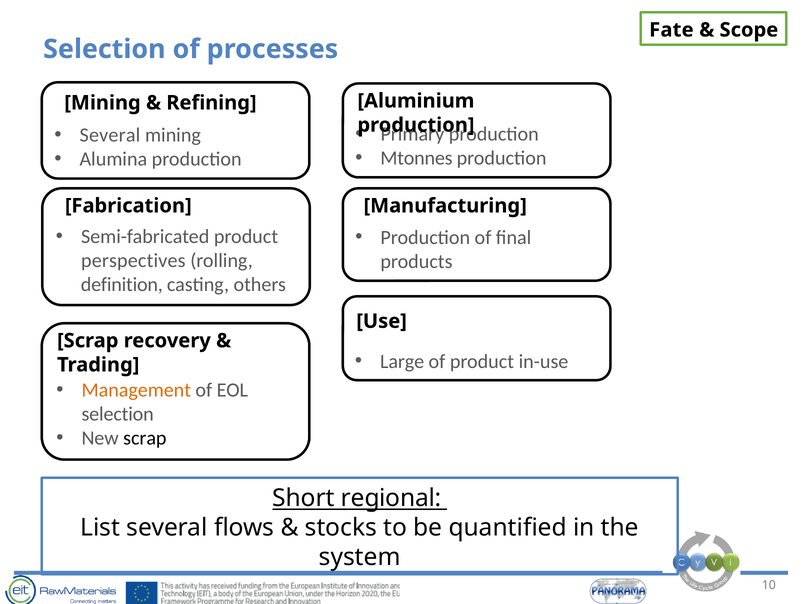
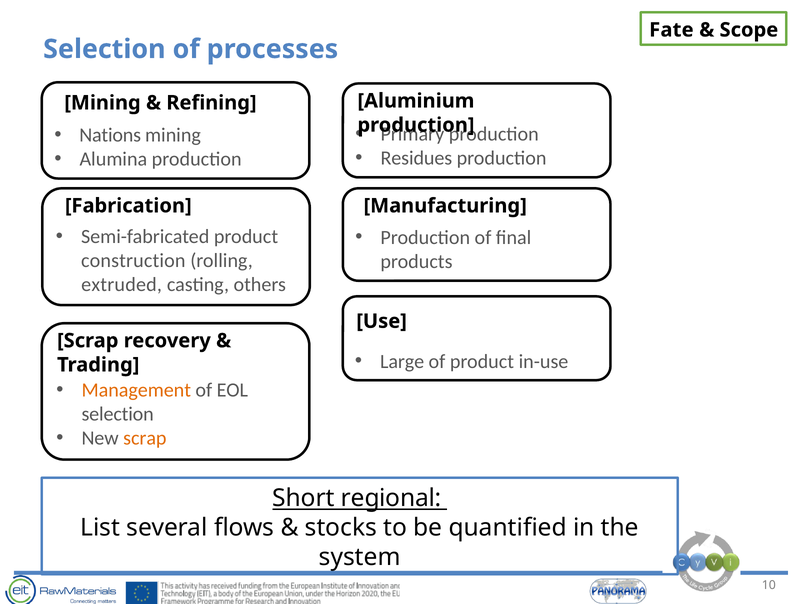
Several at (110, 135): Several -> Nations
Mtonnes: Mtonnes -> Residues
perspectives: perspectives -> construction
definition: definition -> extruded
scrap at (145, 438) colour: black -> orange
